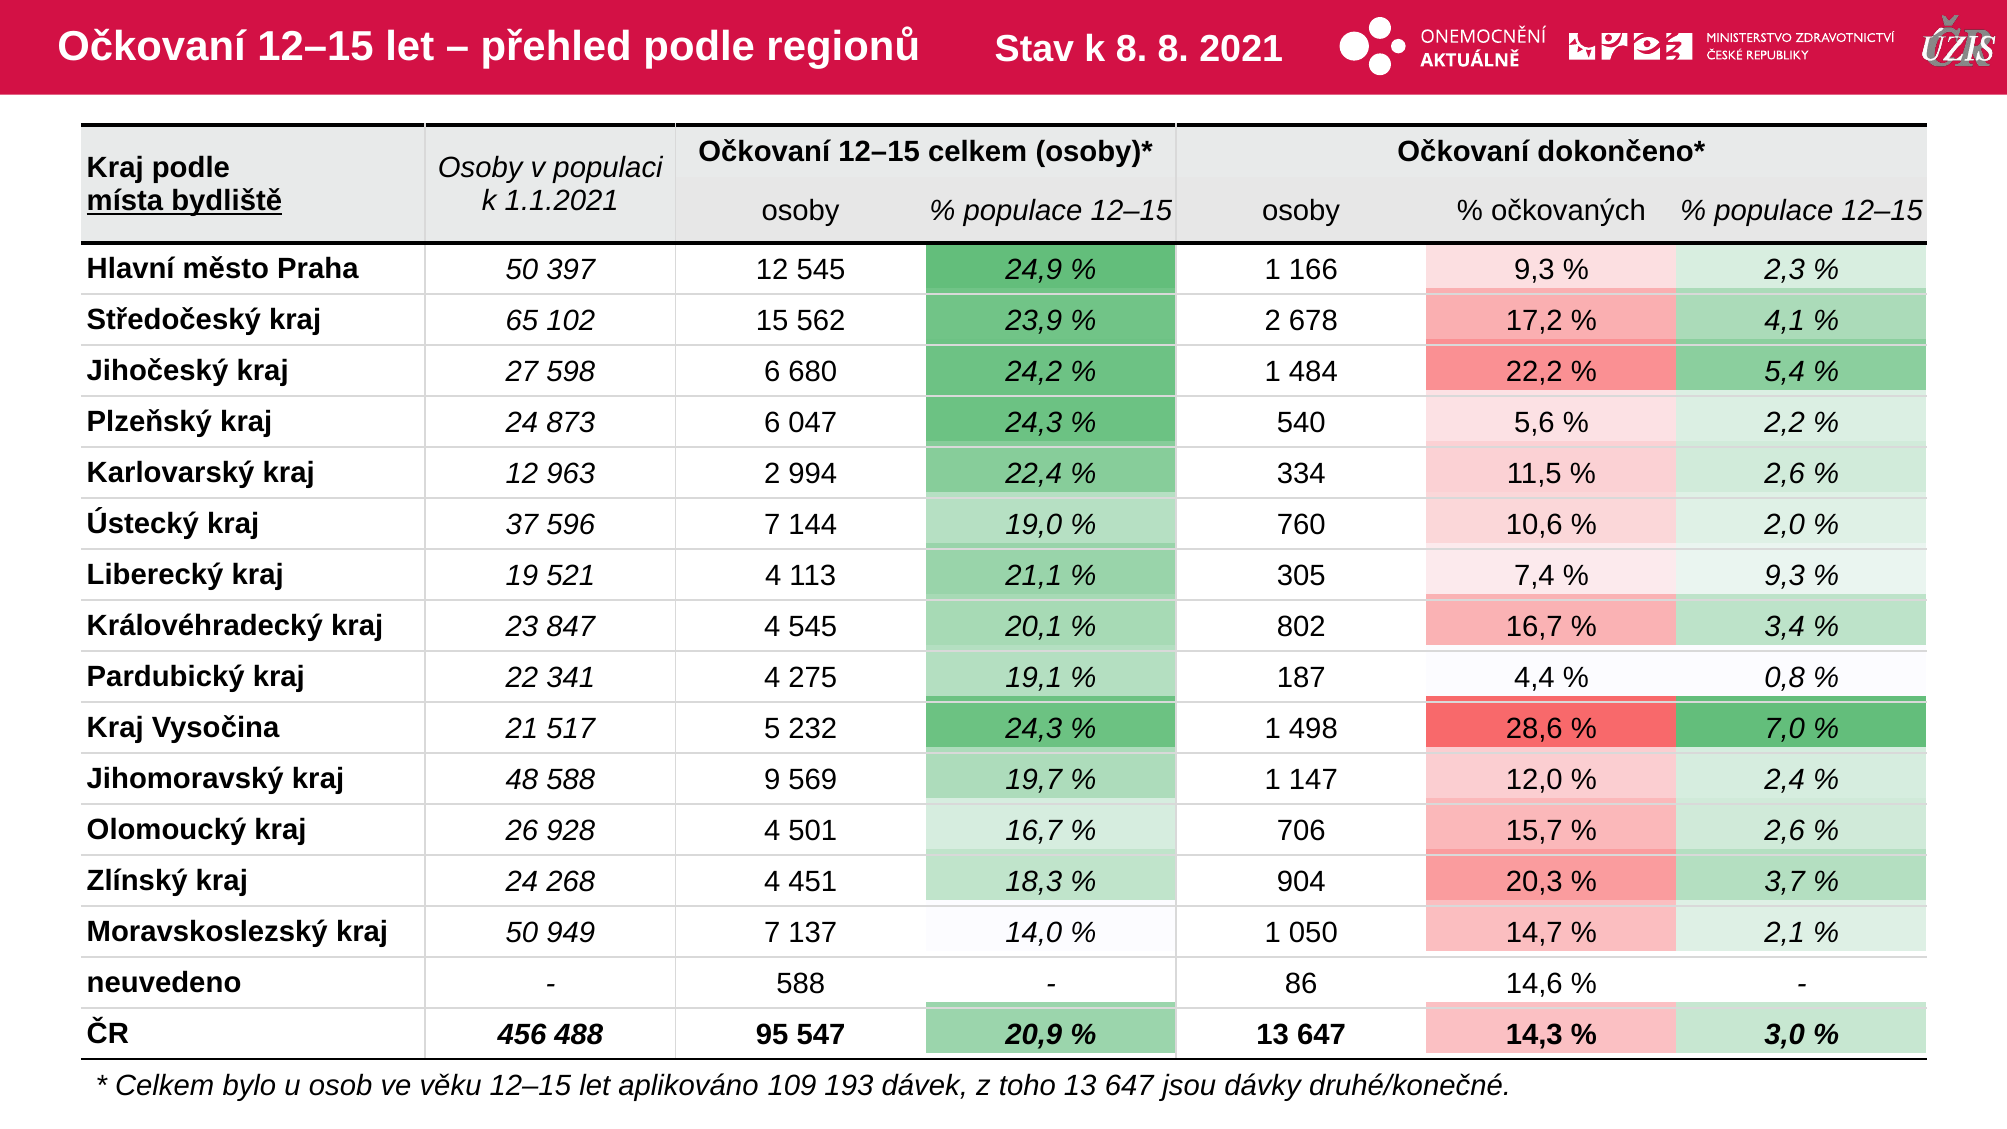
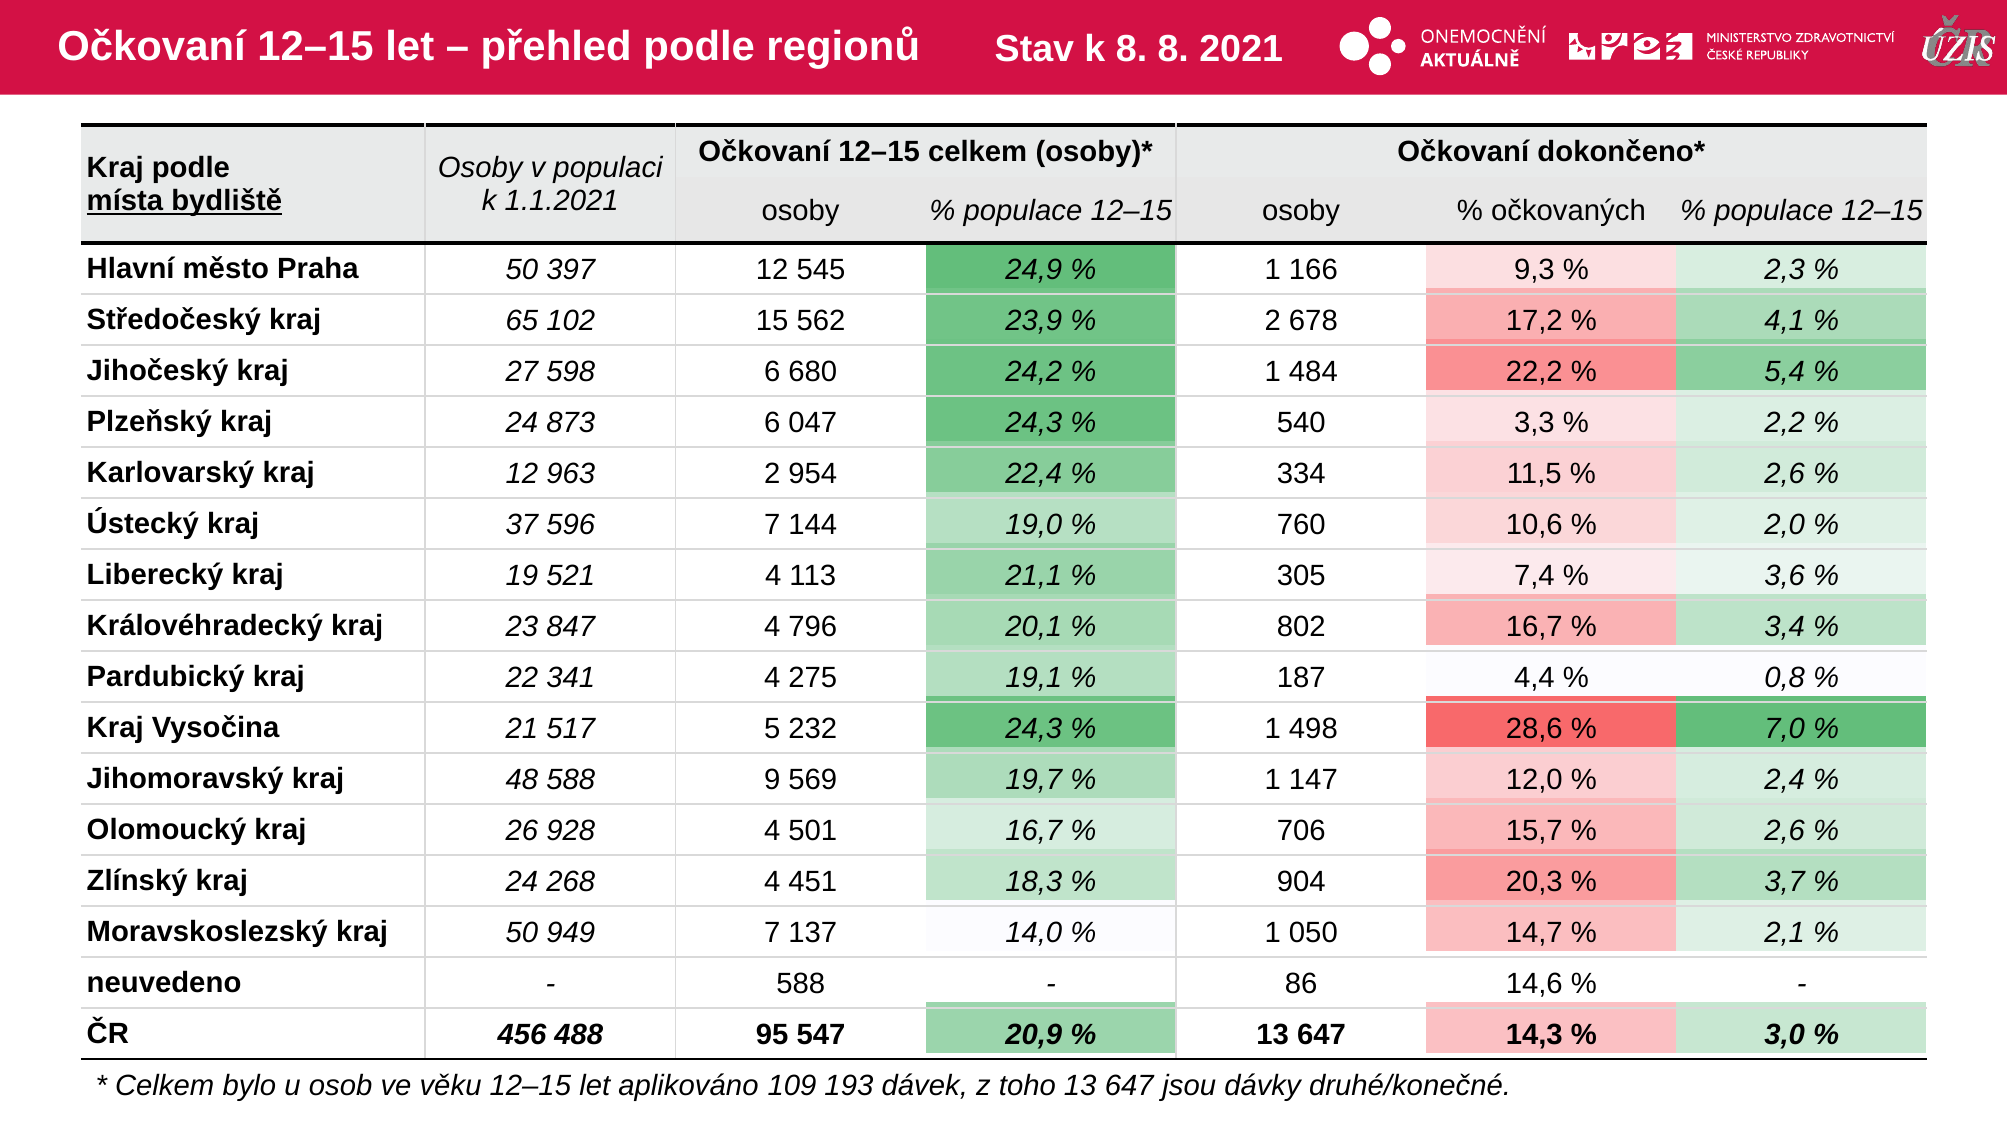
5,6: 5,6 -> 3,3
994: 994 -> 954
9,3 at (1785, 576): 9,3 -> 3,6
4 545: 545 -> 796
